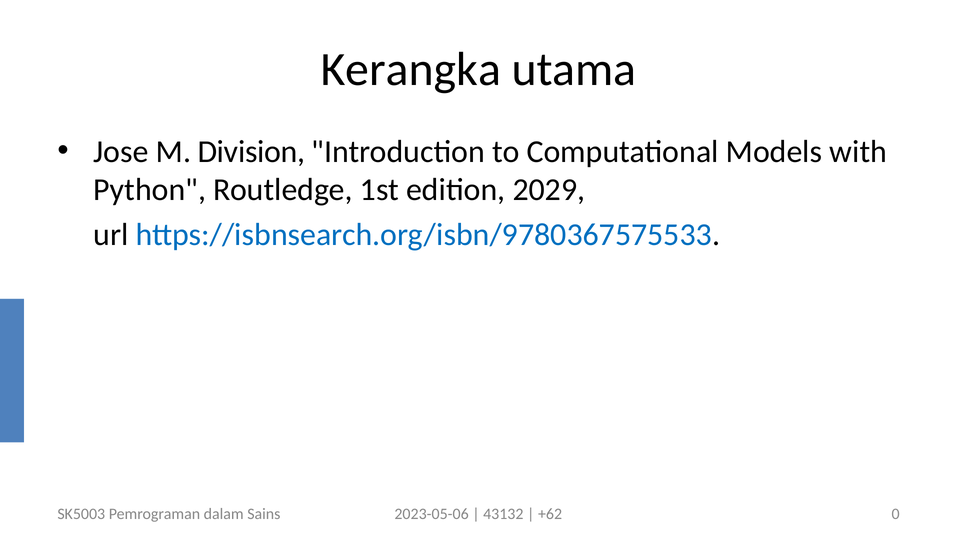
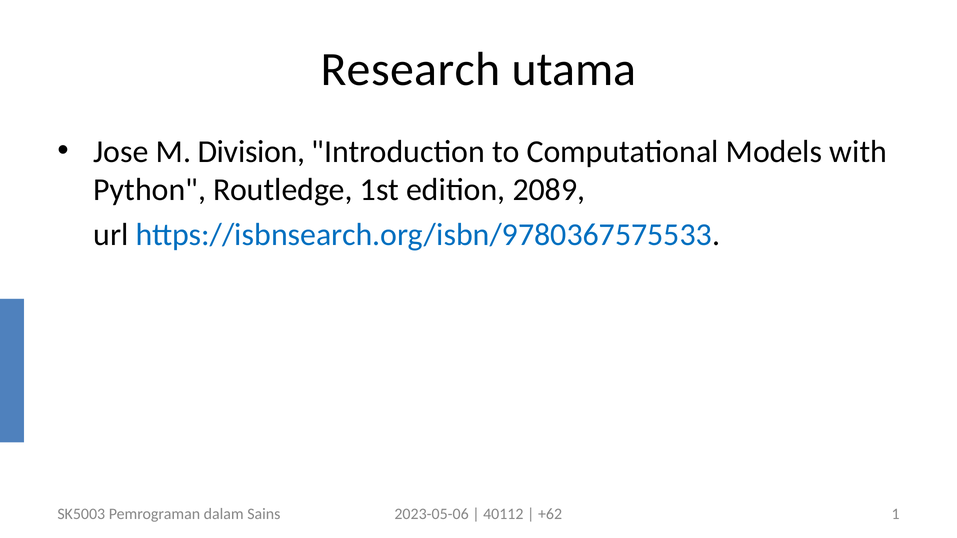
Kerangka: Kerangka -> Research
2029: 2029 -> 2089
43132: 43132 -> 40112
0: 0 -> 1
